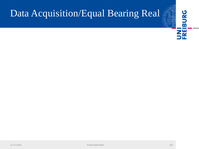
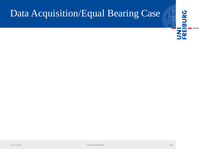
Real: Real -> Case
